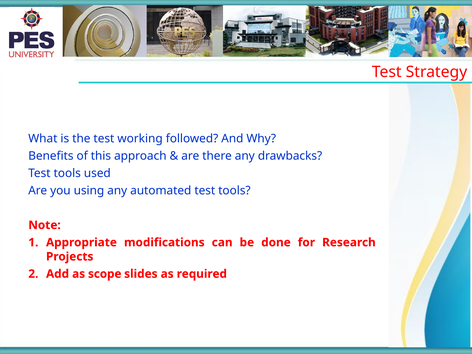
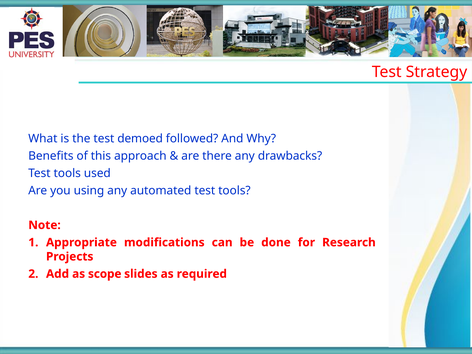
working: working -> demoed
